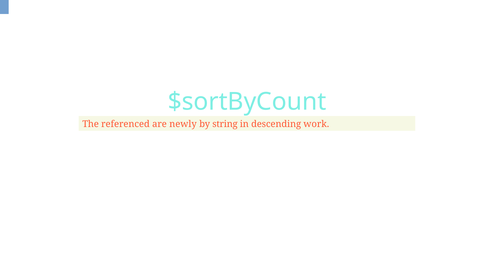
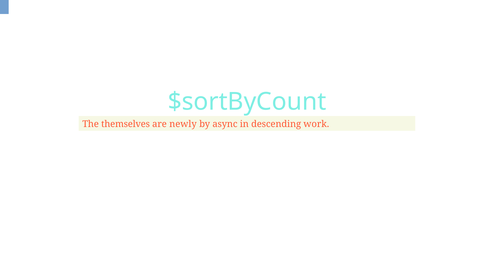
referenced: referenced -> themselves
string: string -> async
